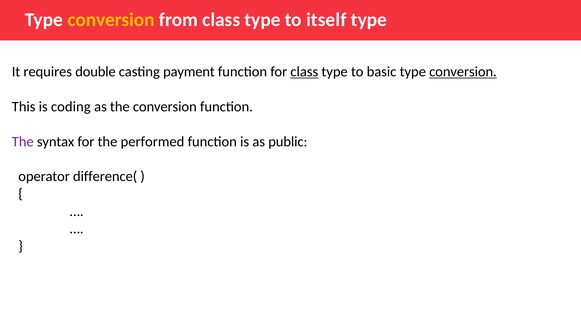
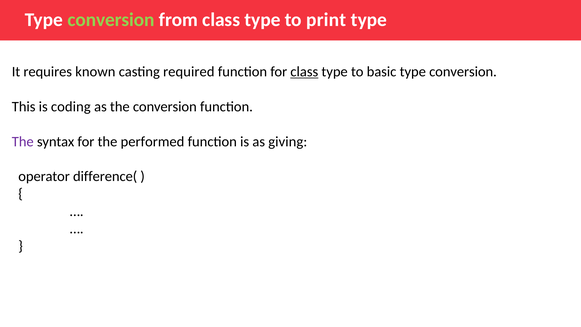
conversion at (111, 20) colour: yellow -> light green
itself: itself -> print
double: double -> known
payment: payment -> required
conversion at (463, 72) underline: present -> none
public: public -> giving
